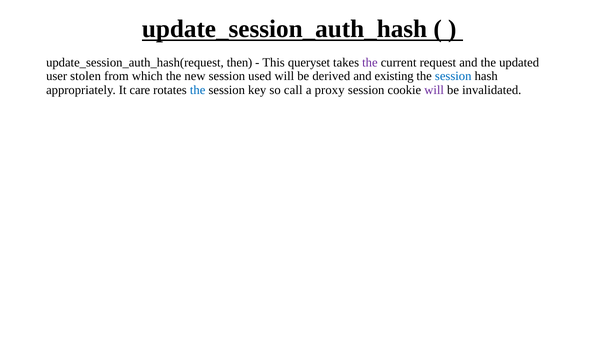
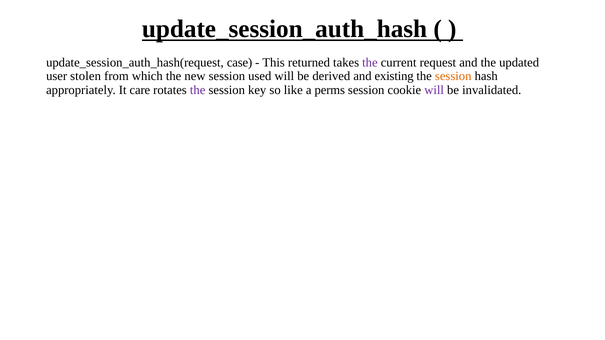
then: then -> case
queryset: queryset -> returned
session at (453, 76) colour: blue -> orange
the at (198, 90) colour: blue -> purple
call: call -> like
proxy: proxy -> perms
